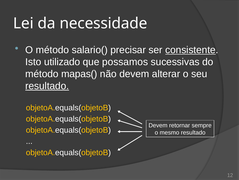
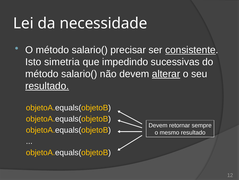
utilizado: utilizado -> simetria
possamos: possamos -> impedindo
mapas( at (79, 74): mapas( -> salario(
alterar underline: none -> present
